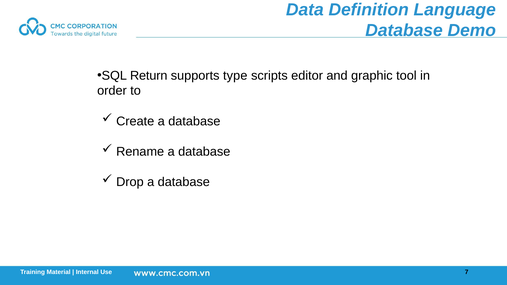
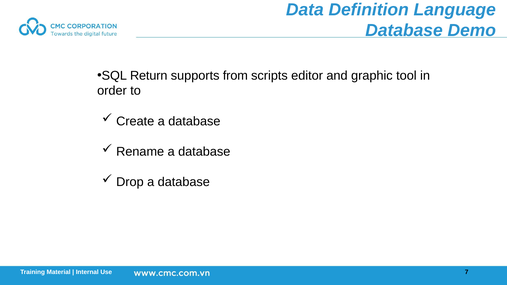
type: type -> from
